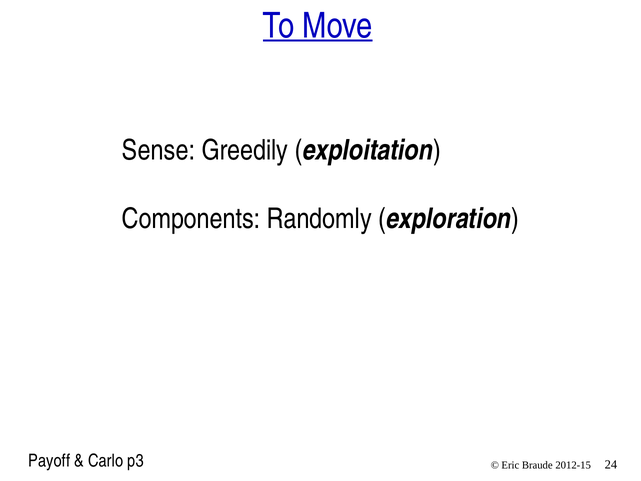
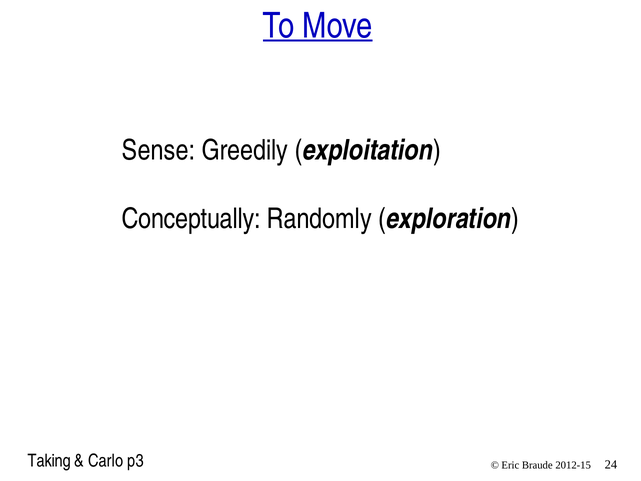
Components: Components -> Conceptually
Payoff: Payoff -> Taking
